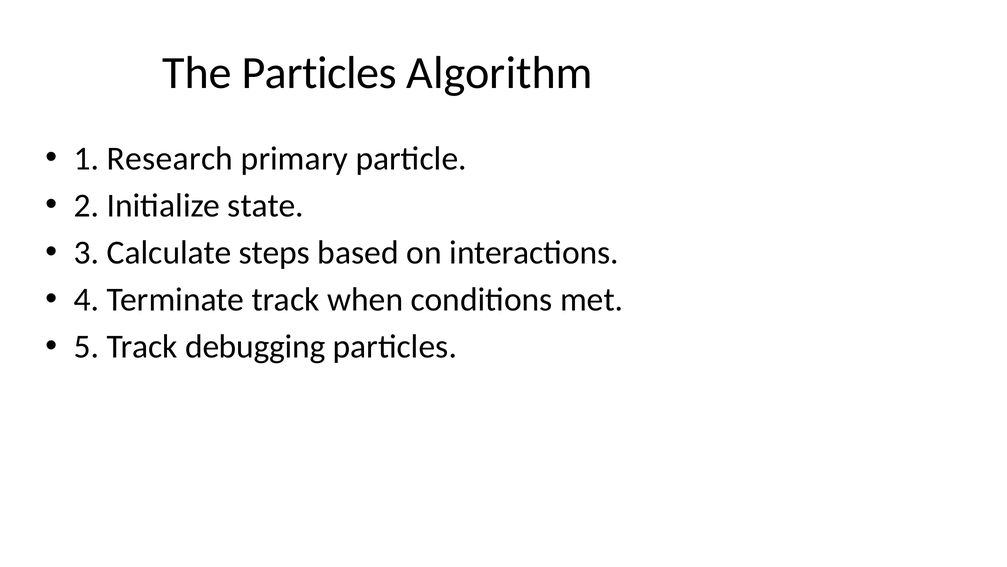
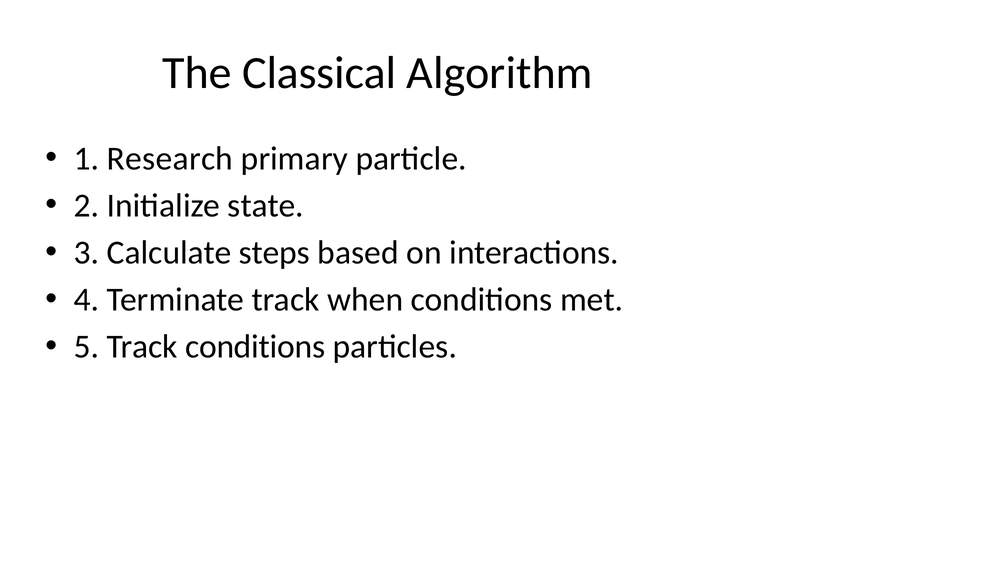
The Particles: Particles -> Classical
Track debugging: debugging -> conditions
